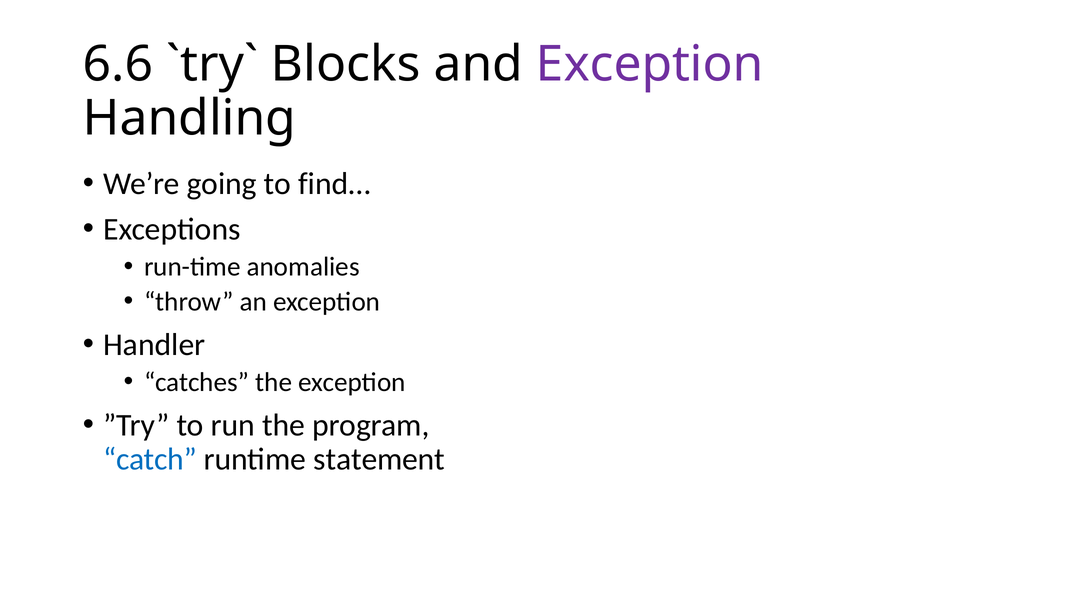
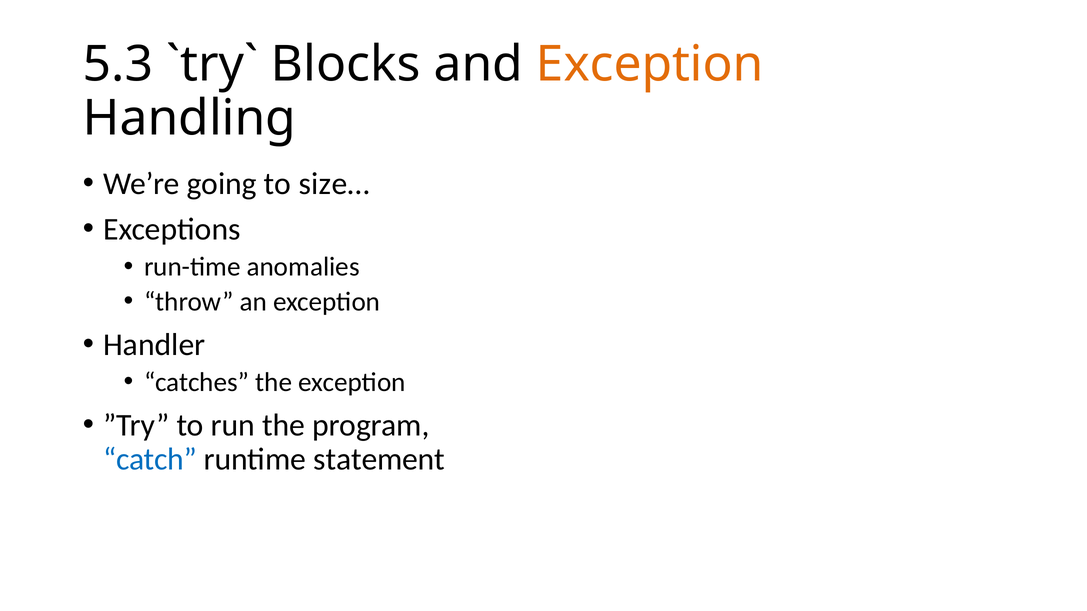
6.6: 6.6 -> 5.3
Exception at (650, 64) colour: purple -> orange
find…: find… -> size…
